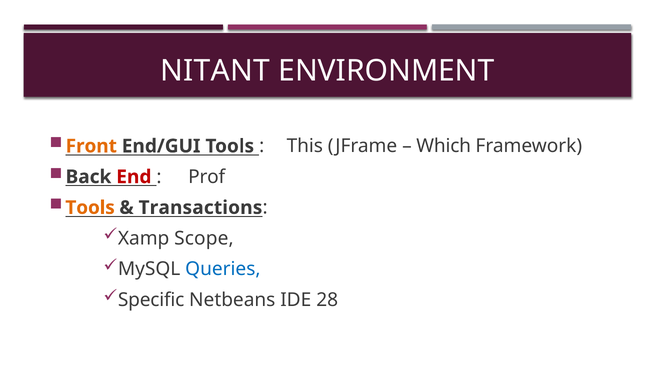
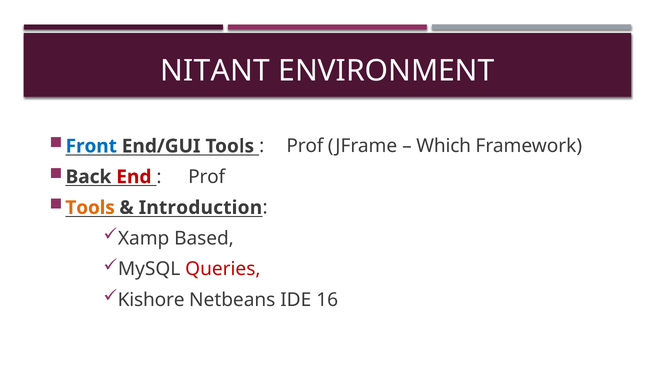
Front colour: orange -> blue
This at (305, 146): This -> Prof
Transactions: Transactions -> Introduction
Scope: Scope -> Based
Queries colour: blue -> red
Specific: Specific -> Kishore
28: 28 -> 16
